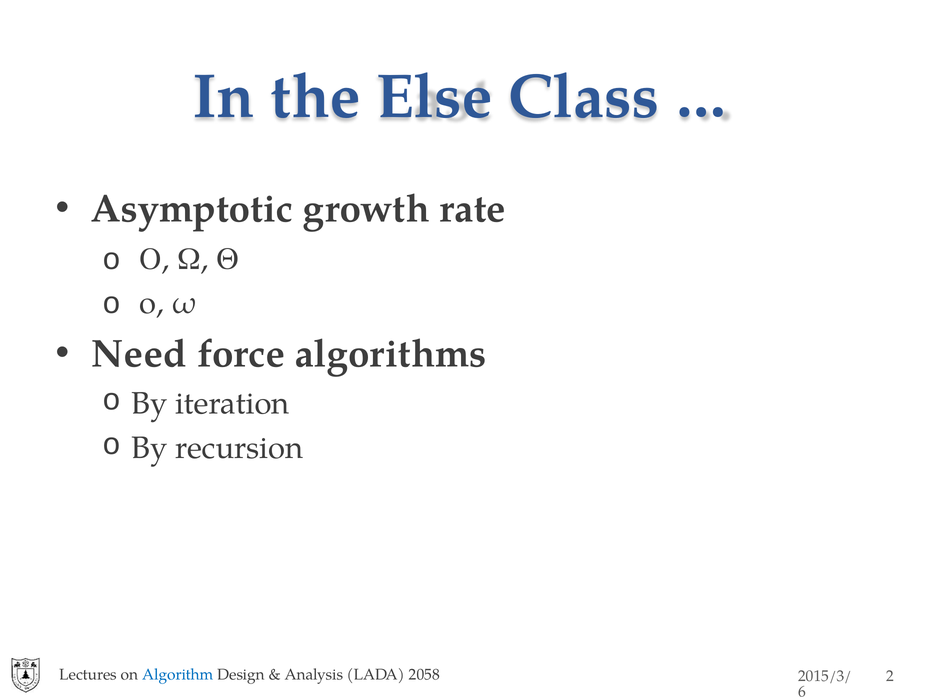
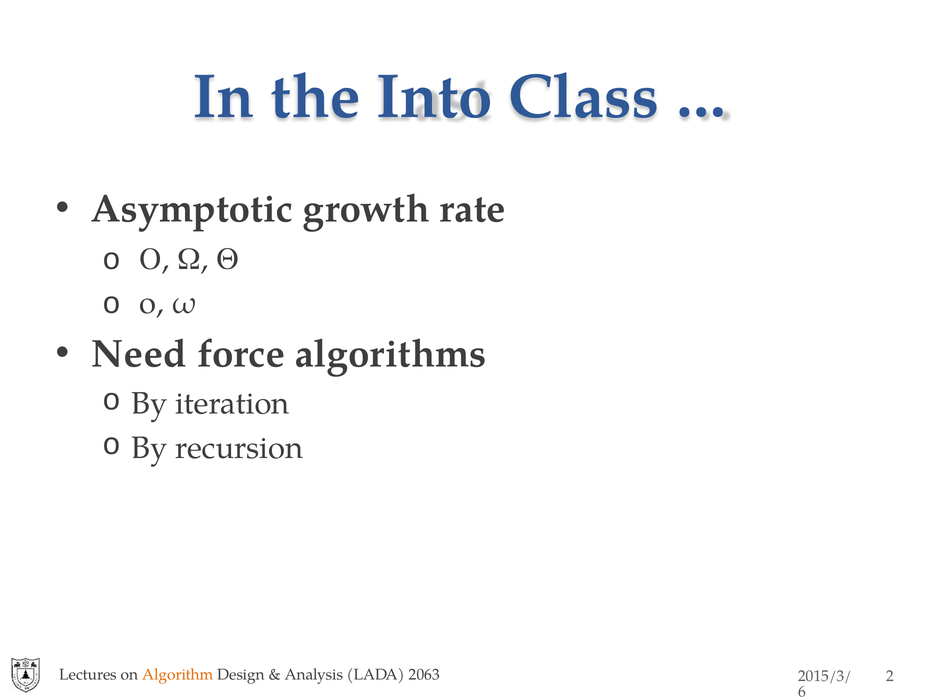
Else: Else -> Into
Algorithm colour: blue -> orange
2058: 2058 -> 2063
